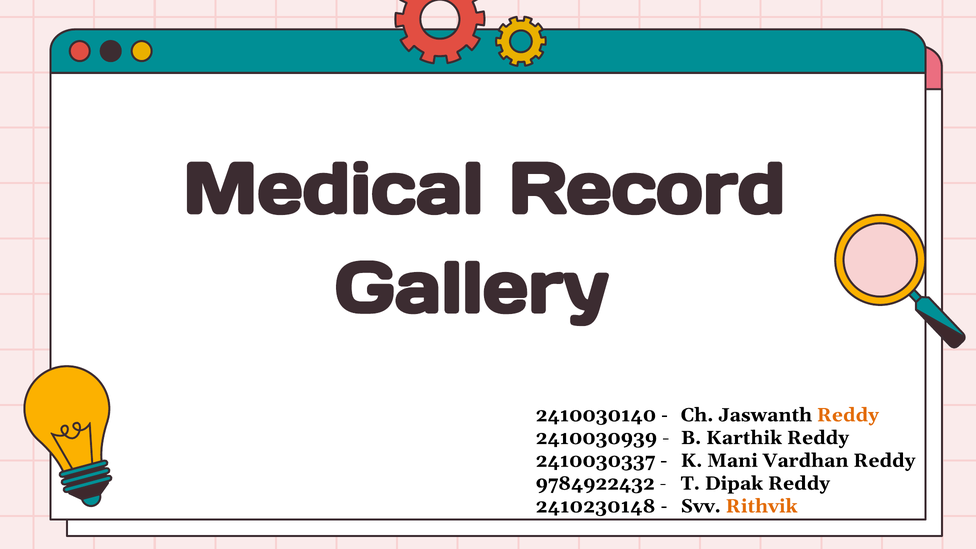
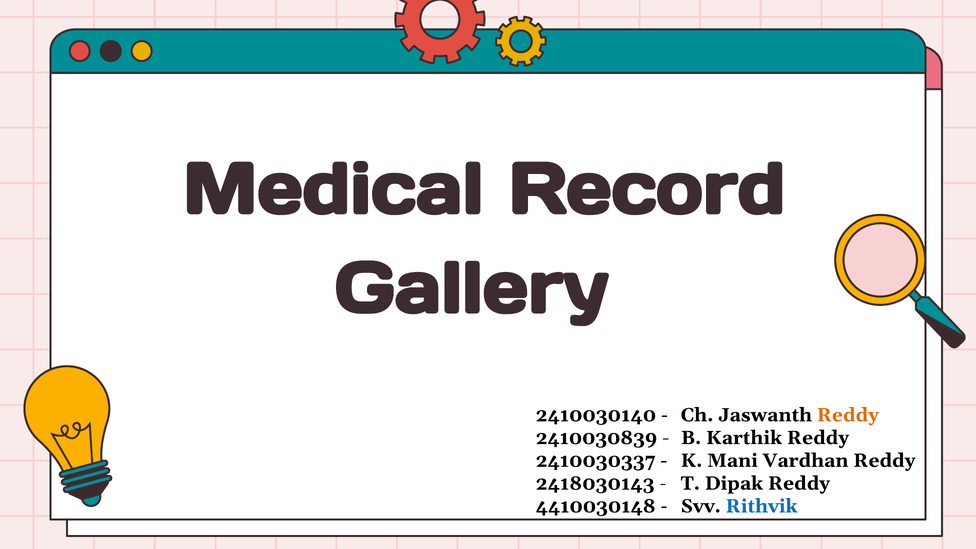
2410030939: 2410030939 -> 2410030839
9784922432: 9784922432 -> 2418030143
2410230148: 2410230148 -> 4410030148
Rithvik colour: orange -> blue
